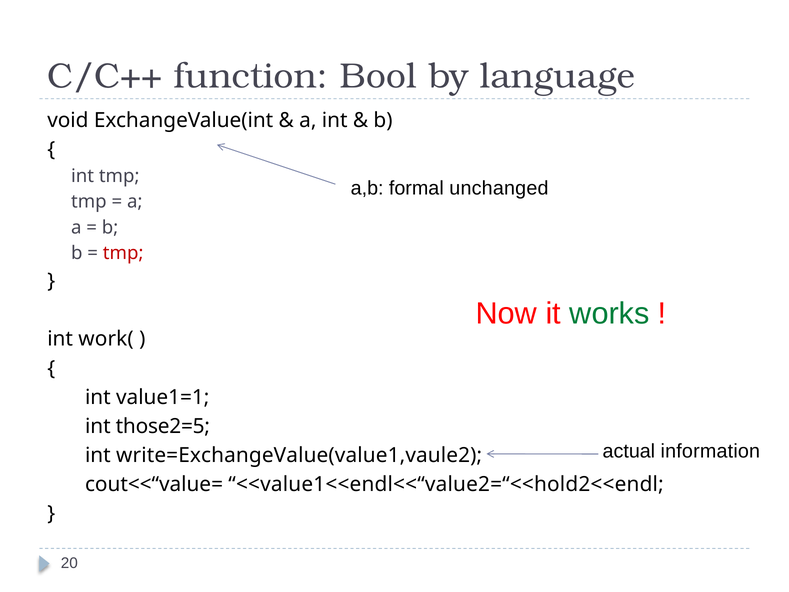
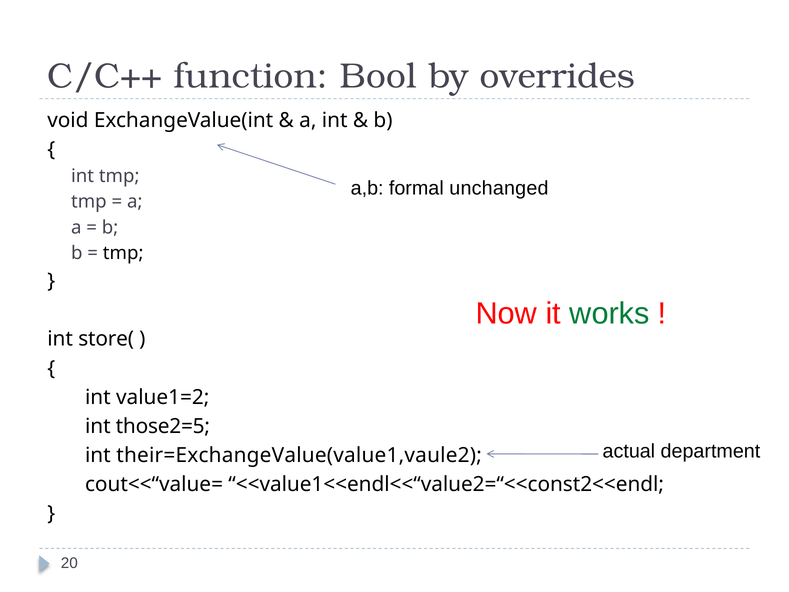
language: language -> overrides
tmp at (123, 253) colour: red -> black
work(: work( -> store(
value1=1: value1=1 -> value1=2
information: information -> department
write=ExchangeValue(value1,vaule2: write=ExchangeValue(value1,vaule2 -> their=ExchangeValue(value1,vaule2
<<value1<<endl<<“value2=“<<hold2<<endl: <<value1<<endl<<“value2=“<<hold2<<endl -> <<value1<<endl<<“value2=“<<const2<<endl
